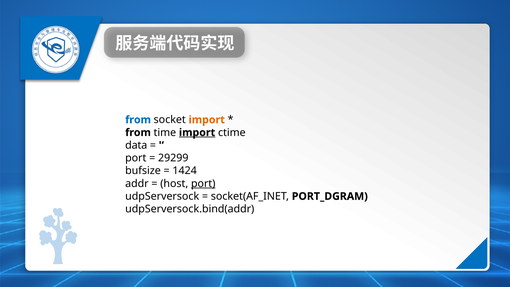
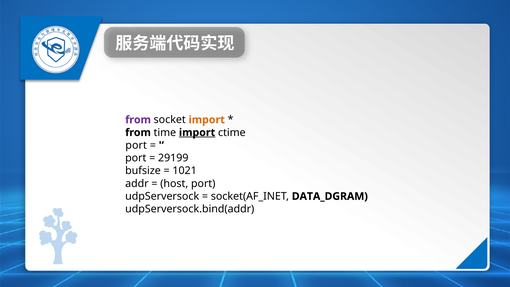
from at (138, 120) colour: blue -> purple
data at (136, 145): data -> port
29299: 29299 -> 29199
1424: 1424 -> 1021
port at (203, 183) underline: present -> none
PORT_DGRAM: PORT_DGRAM -> DATA_DGRAM
